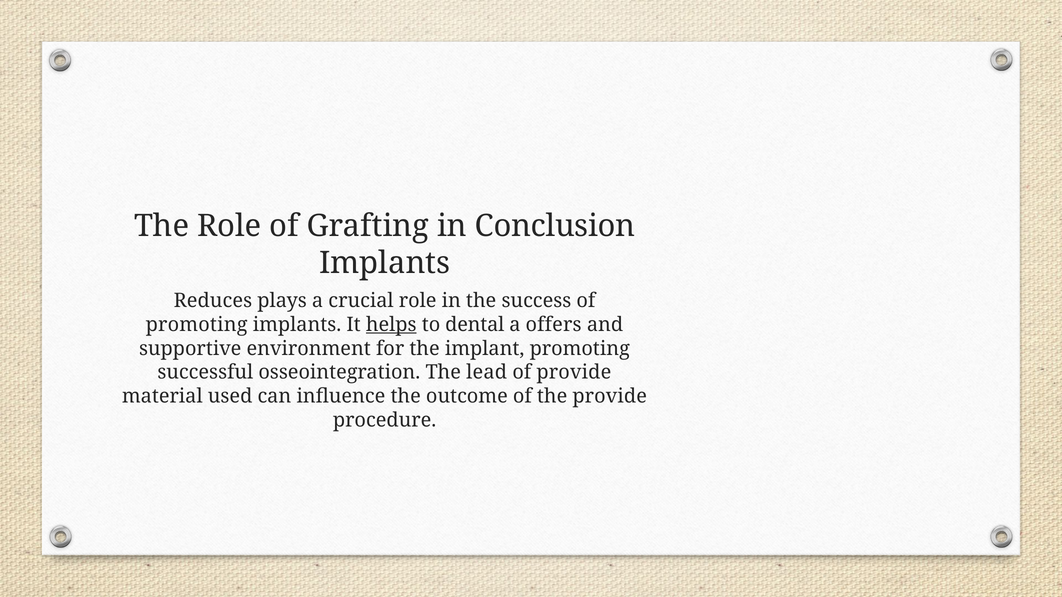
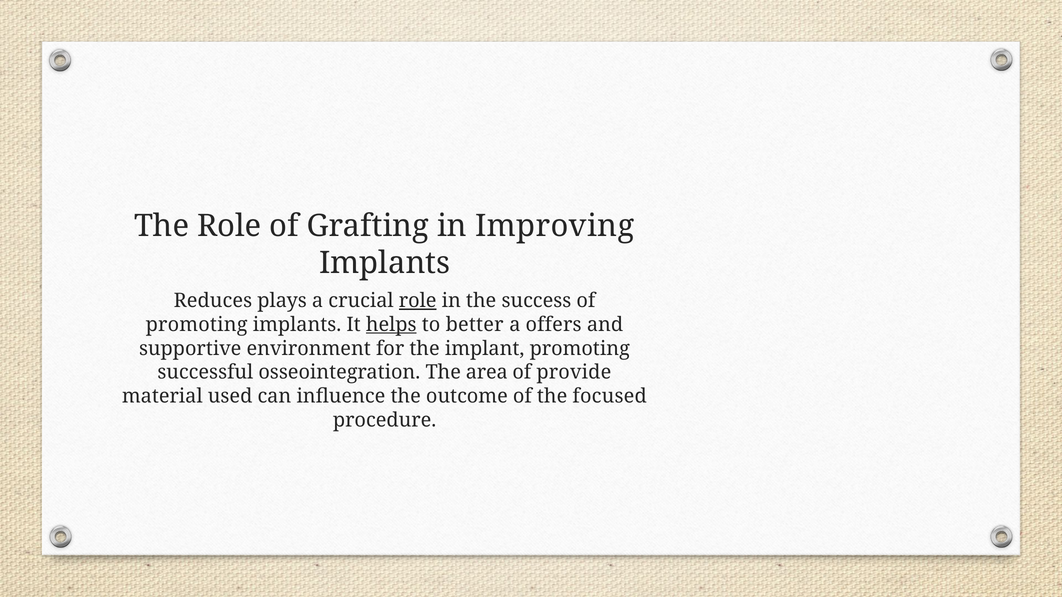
Conclusion: Conclusion -> Improving
role at (418, 301) underline: none -> present
dental: dental -> better
lead: lead -> area
the provide: provide -> focused
